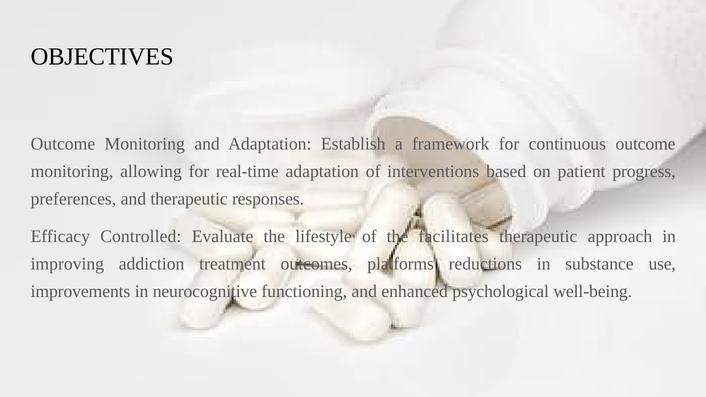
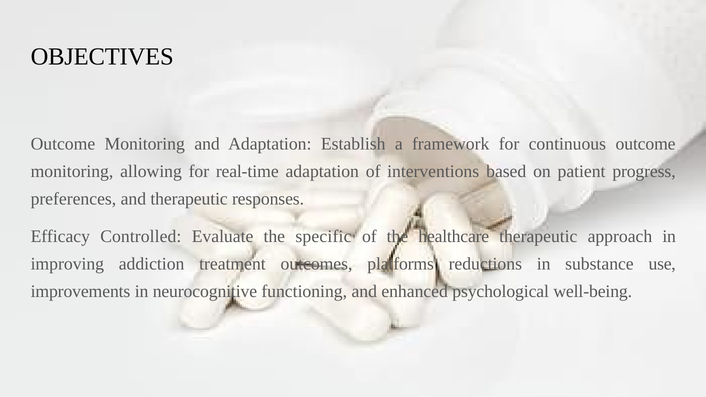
lifestyle: lifestyle -> specific
facilitates: facilitates -> healthcare
